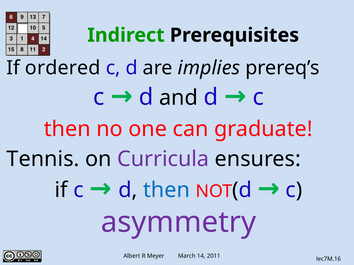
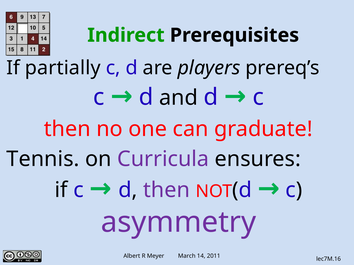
ordered: ordered -> partially
implies: implies -> players
then at (167, 190) colour: blue -> purple
